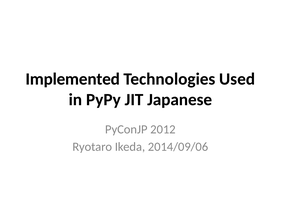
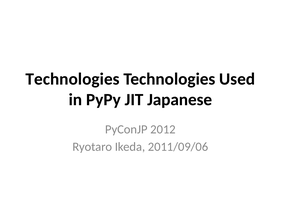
Implemented at (73, 79): Implemented -> Technologies
2014/09/06: 2014/09/06 -> 2011/09/06
